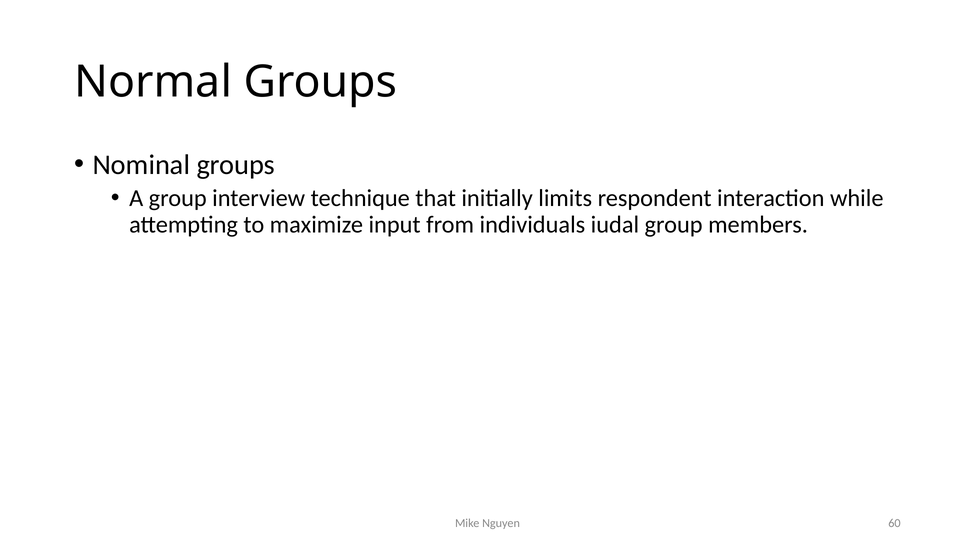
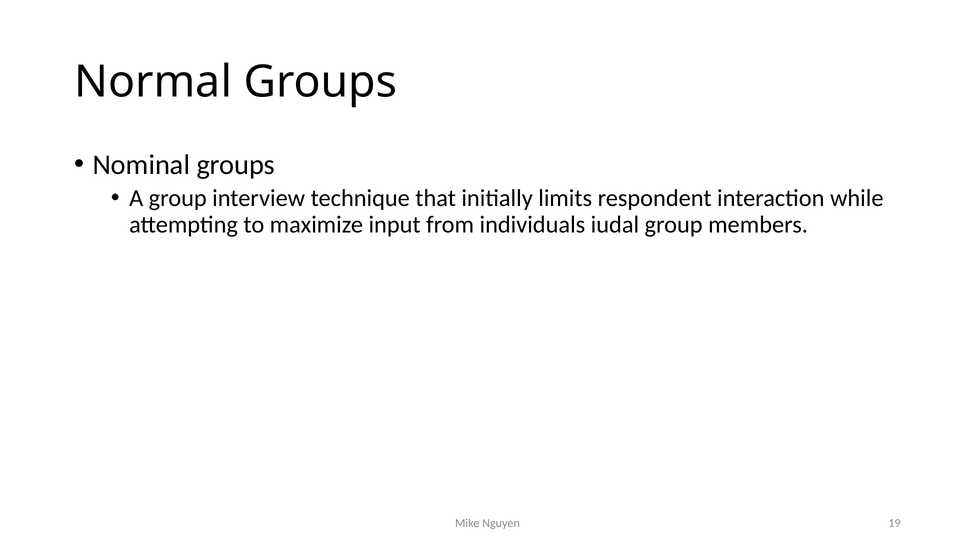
60: 60 -> 19
